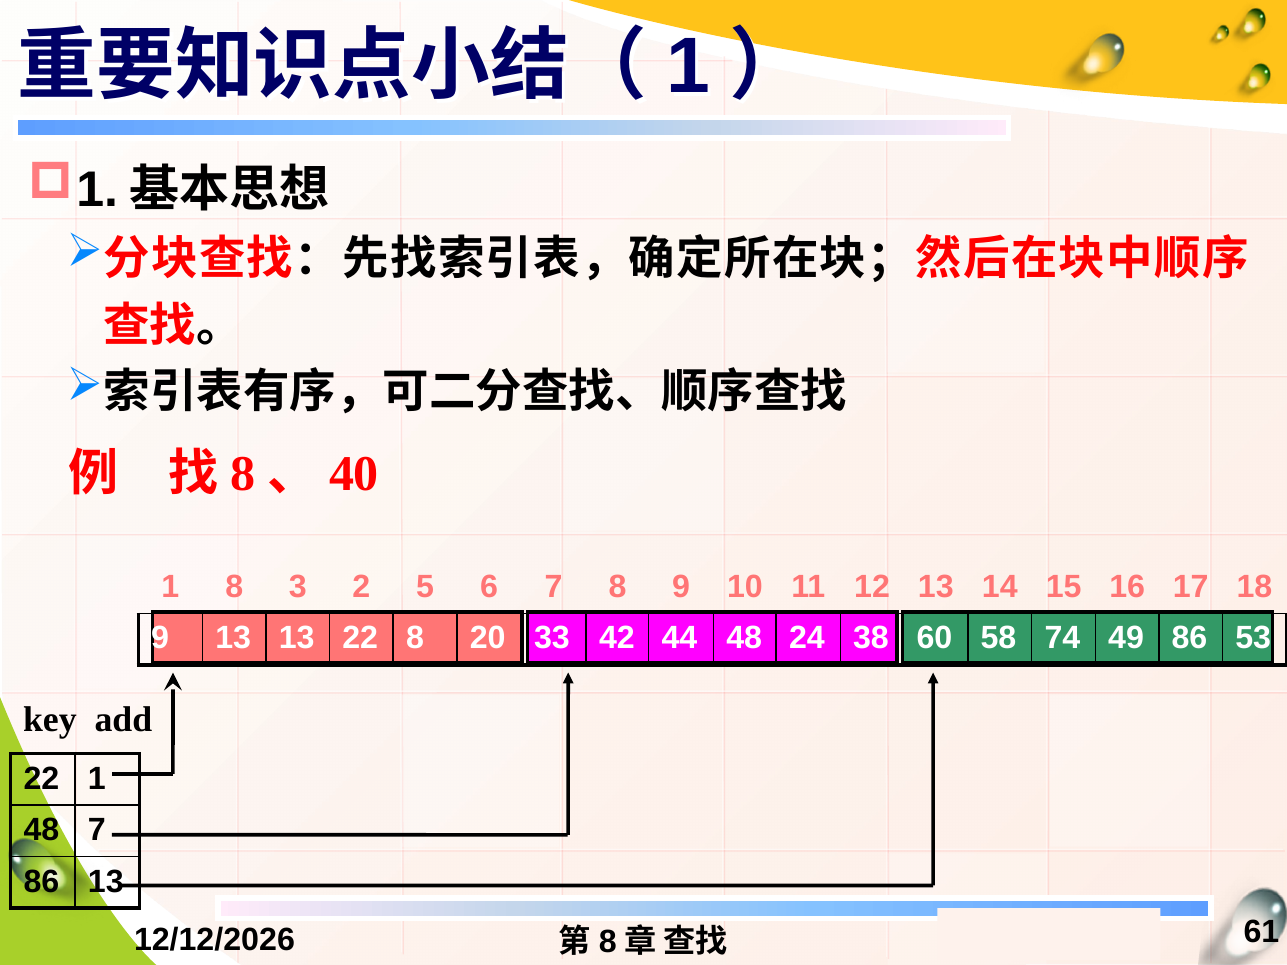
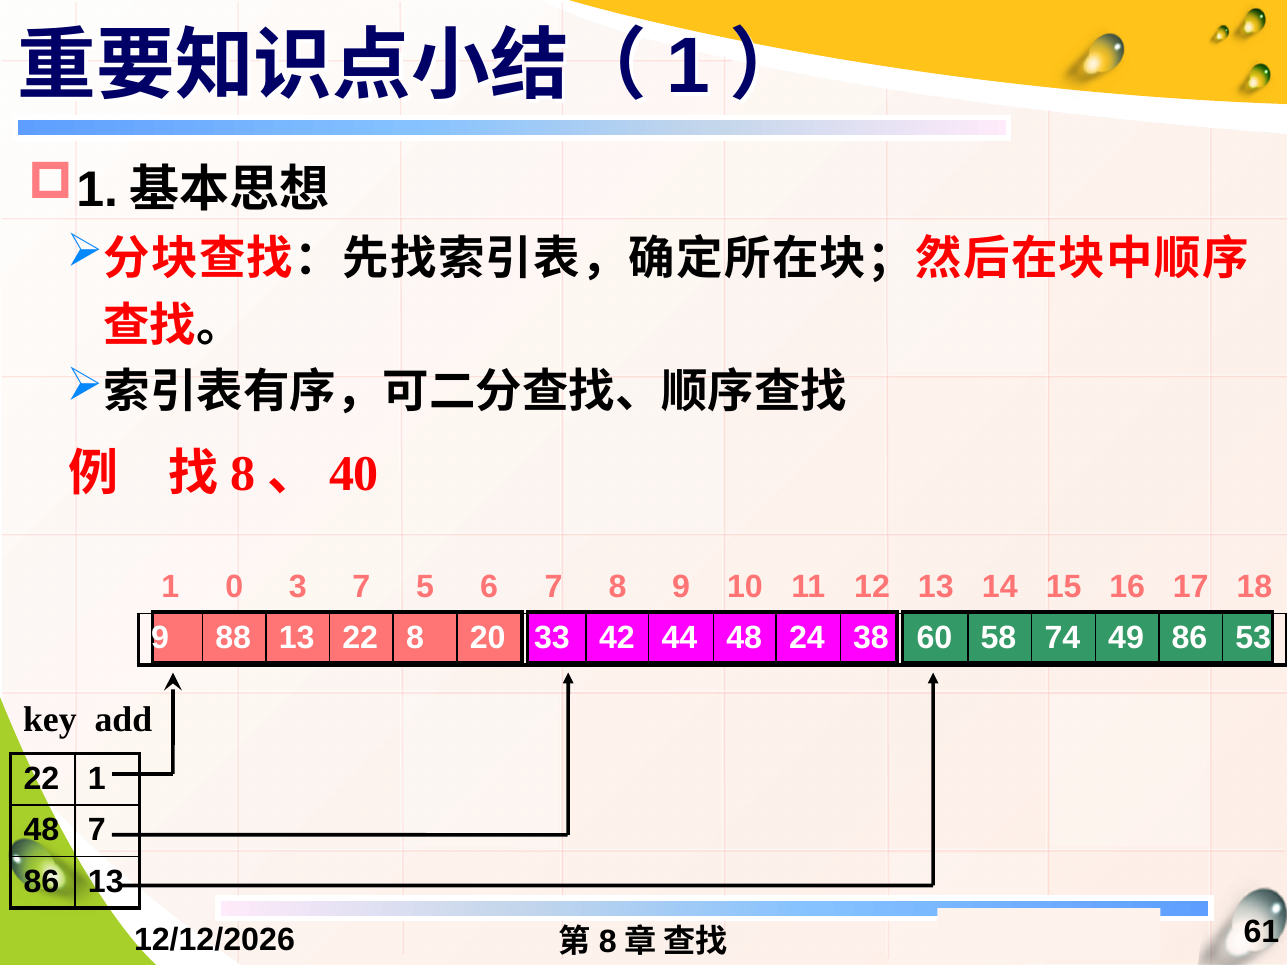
1 8: 8 -> 0
3 2: 2 -> 7
9 13: 13 -> 88
